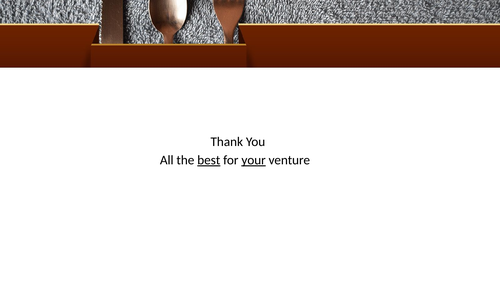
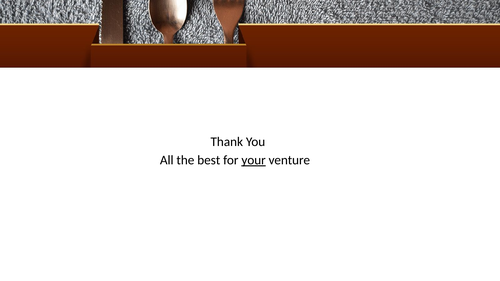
best underline: present -> none
